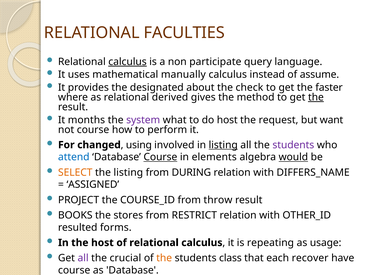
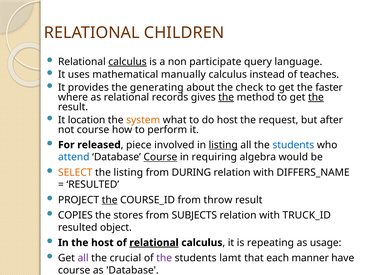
FACULTIES: FACULTIES -> CHILDREN
assume: assume -> teaches
designated: designated -> generating
derived: derived -> records
the at (226, 97) underline: none -> present
months: months -> location
system colour: purple -> orange
want: want -> after
changed: changed -> released
using: using -> piece
students at (293, 145) colour: purple -> blue
elements: elements -> requiring
would underline: present -> none
ASSIGNED at (93, 185): ASSIGNED -> RESULTED
the at (110, 200) underline: none -> present
BOOKS: BOOKS -> COPIES
RESTRICT: RESTRICT -> SUBJECTS
OTHER_ID: OTHER_ID -> TRUCK_ID
forms: forms -> object
relational at (154, 243) underline: none -> present
the at (164, 258) colour: orange -> purple
class: class -> lamt
recover: recover -> manner
